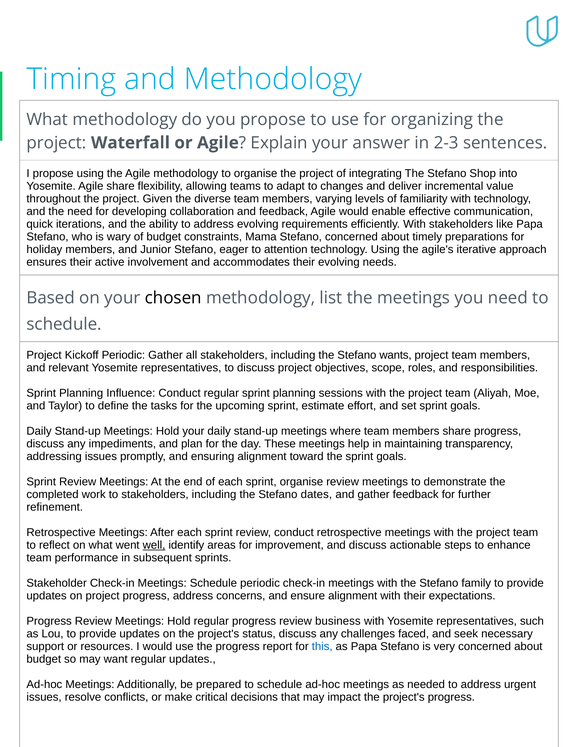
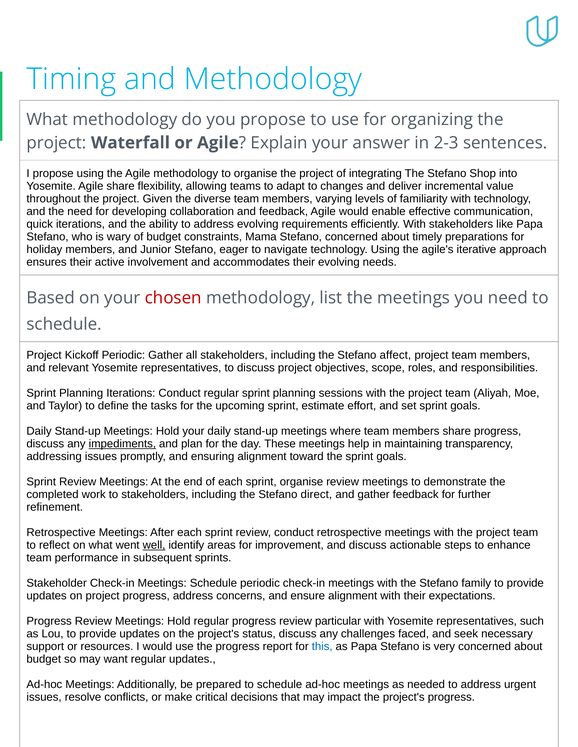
attention: attention -> navigate
chosen colour: black -> red
wants: wants -> affect
Planning Influence: Influence -> Iterations
impediments underline: none -> present
dates: dates -> direct
business: business -> particular
